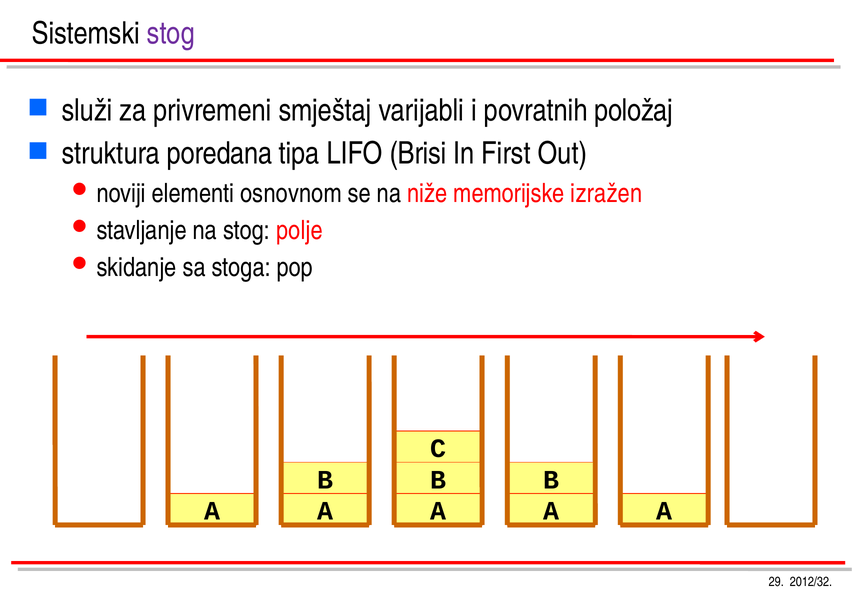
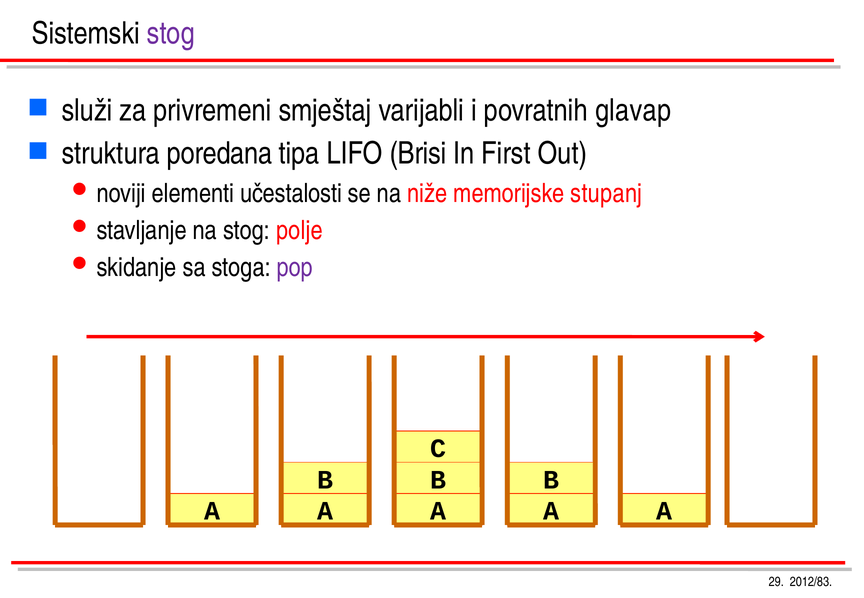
položaj: položaj -> glavap
osnovnom: osnovnom -> učestalosti
izražen: izražen -> stupanj
pop colour: black -> purple
2012/32: 2012/32 -> 2012/83
